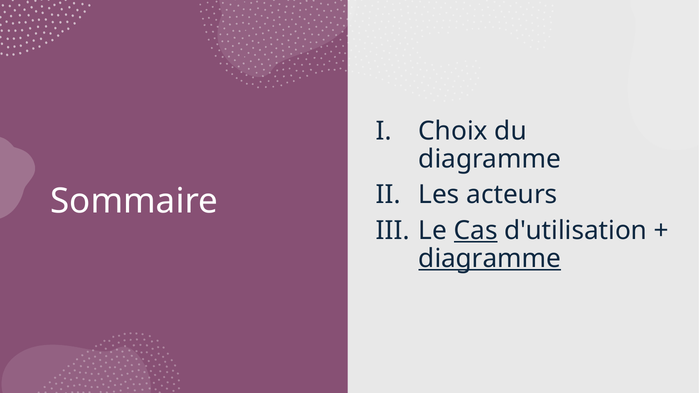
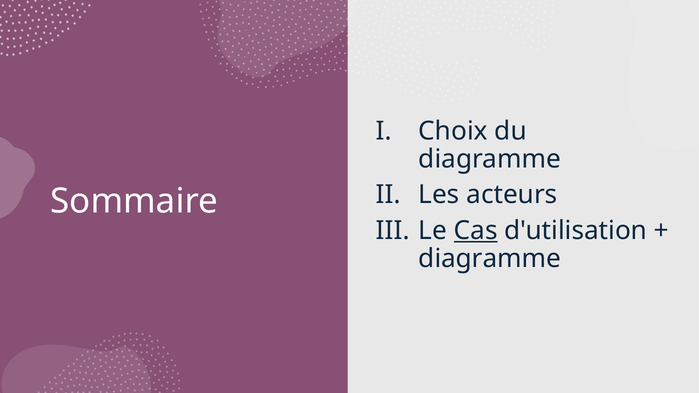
diagramme at (490, 259) underline: present -> none
